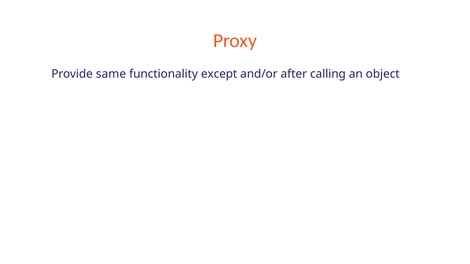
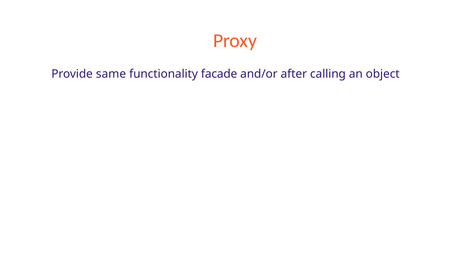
except: except -> facade
